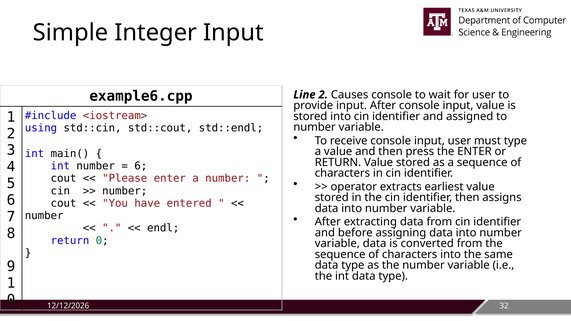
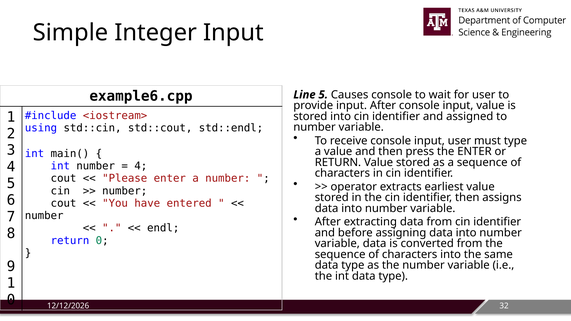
Line 2: 2 -> 5
6 at (141, 166): 6 -> 4
